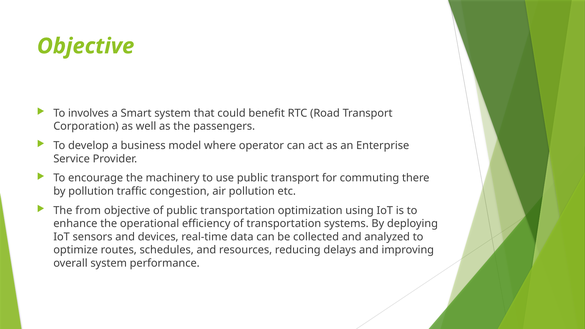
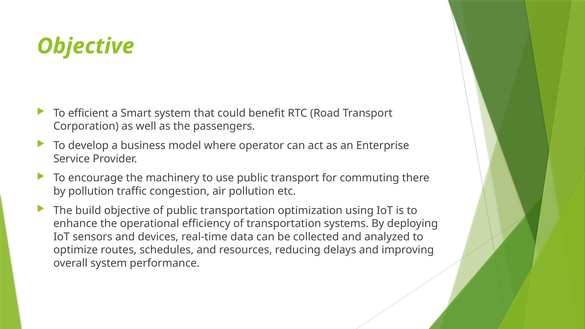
involves: involves -> efficient
from: from -> build
